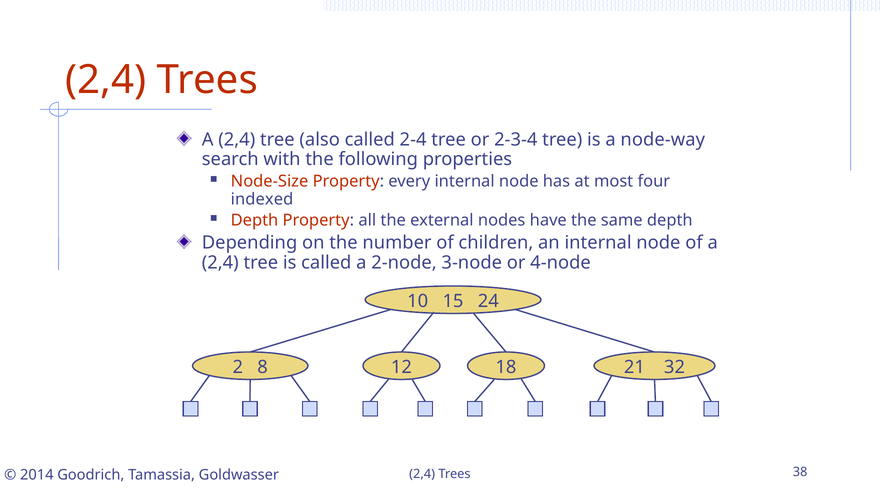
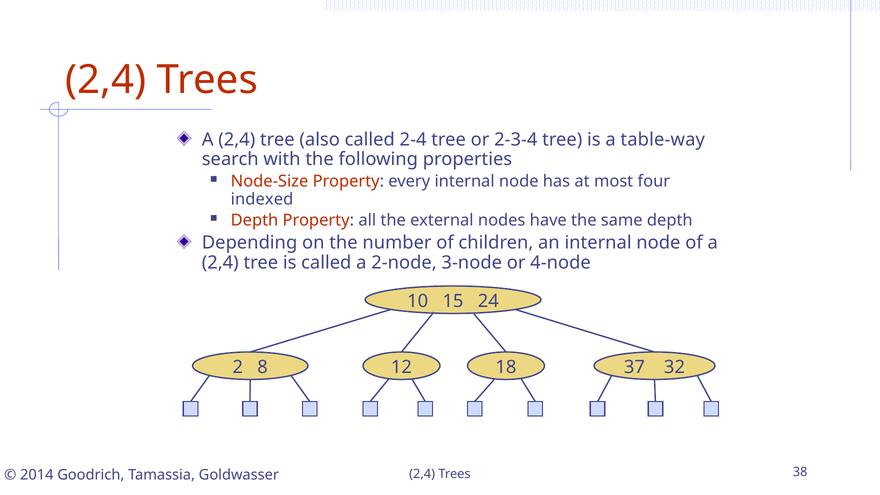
node-way: node-way -> table-way
21: 21 -> 37
